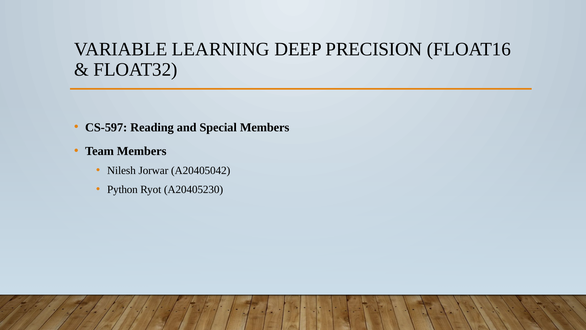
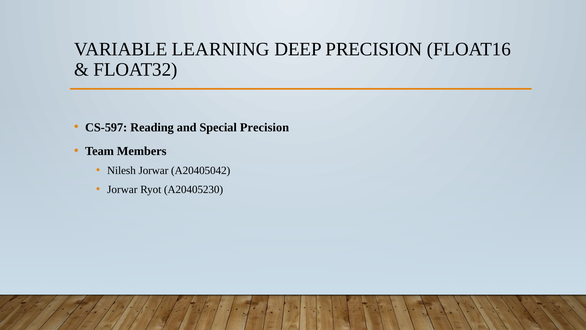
Special Members: Members -> Precision
Python at (122, 189): Python -> Jorwar
